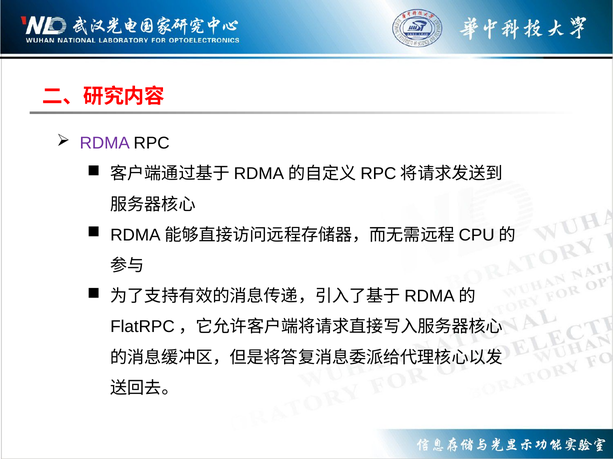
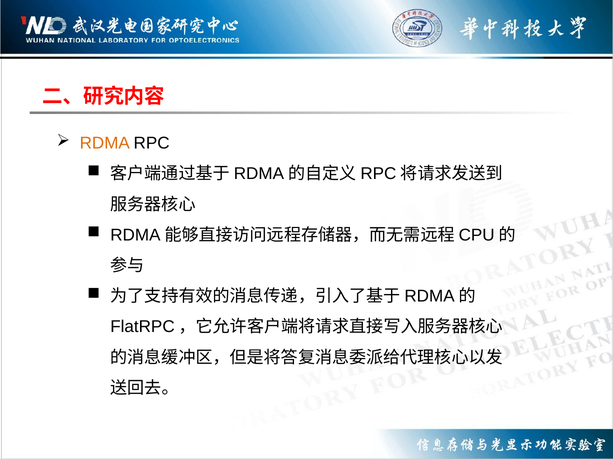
RDMA colour: purple -> orange
